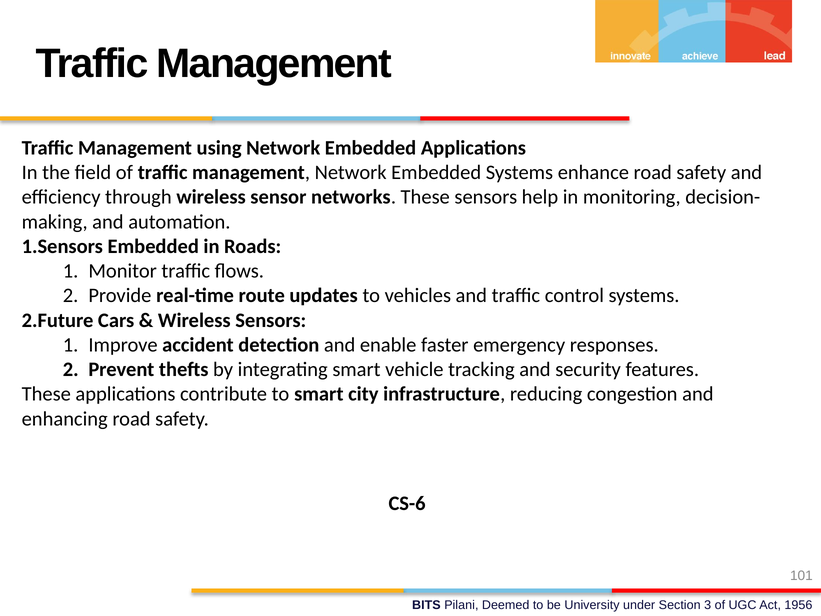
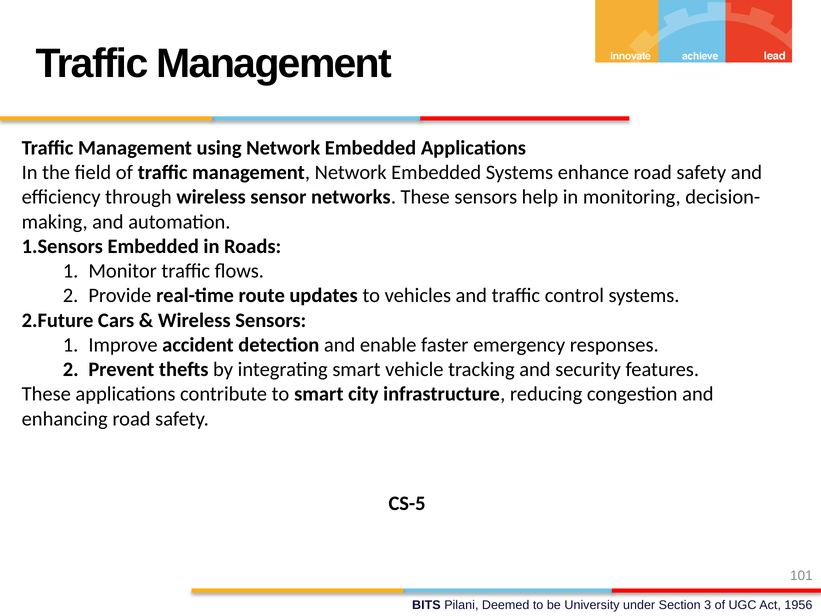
CS-6: CS-6 -> CS-5
